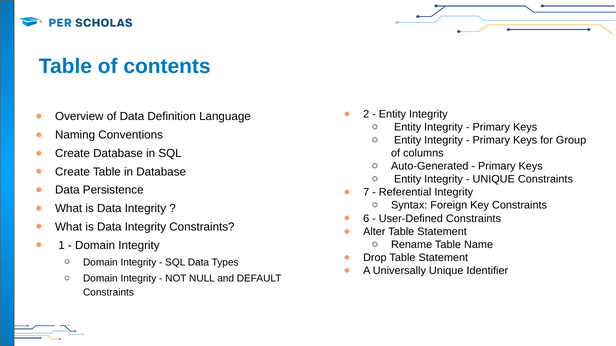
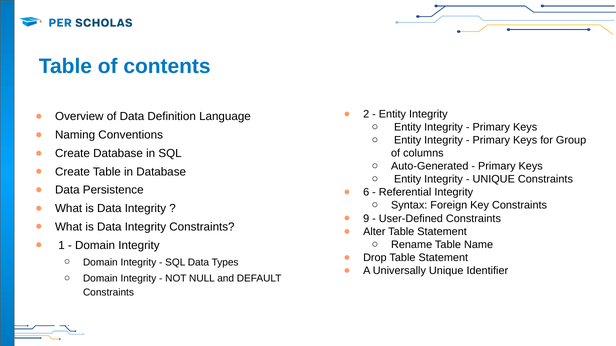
7: 7 -> 6
6: 6 -> 9
